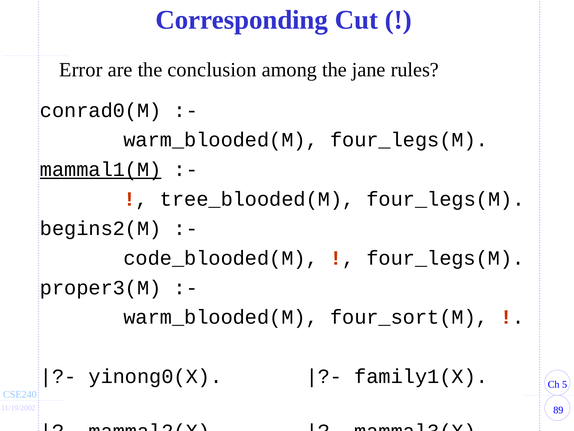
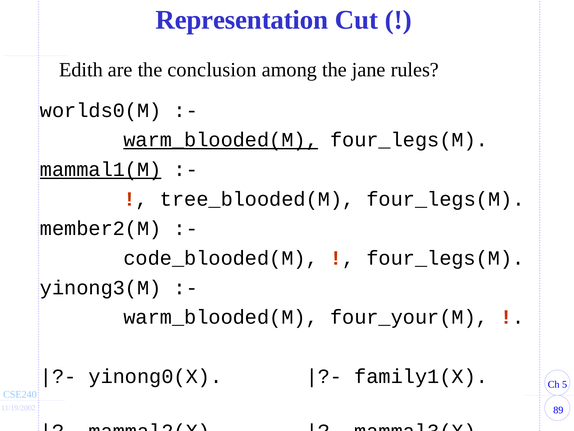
Corresponding: Corresponding -> Representation
Error: Error -> Edith
conrad0(M: conrad0(M -> worlds0(M
warm_blooded(M at (221, 140) underline: none -> present
begins2(M: begins2(M -> member2(M
proper3(M: proper3(M -> yinong3(M
four_sort(M: four_sort(M -> four_your(M
